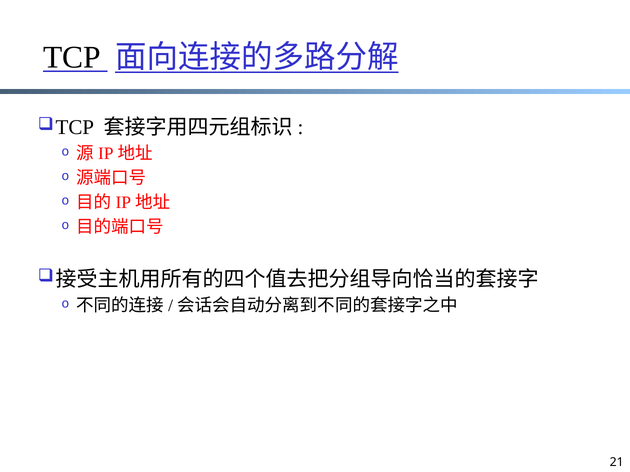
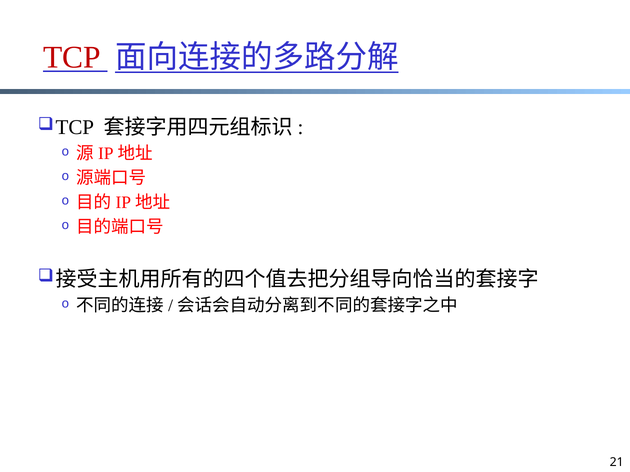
TCP colour: black -> red
